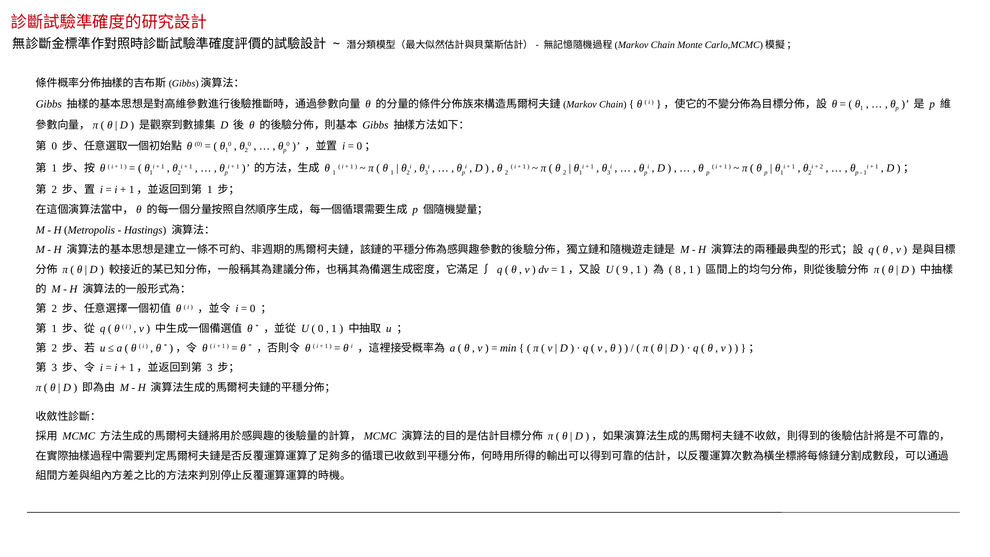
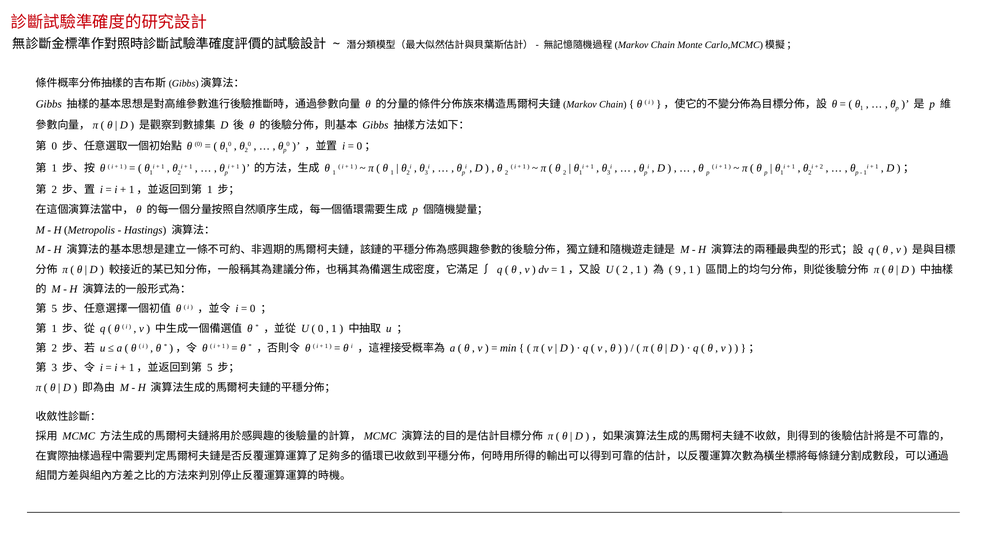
9 at (625, 269): 9 -> 2
8: 8 -> 9
2 at (54, 309): 2 -> 5
3 at (210, 368): 3 -> 5
